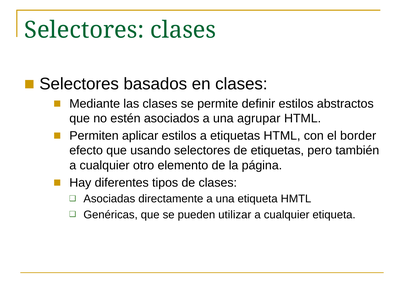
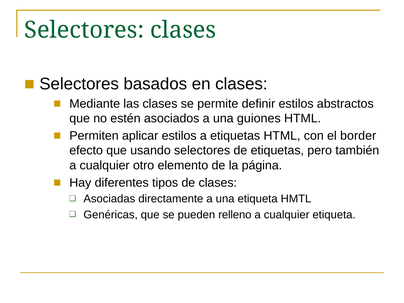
agrupar: agrupar -> guiones
utilizar: utilizar -> relleno
